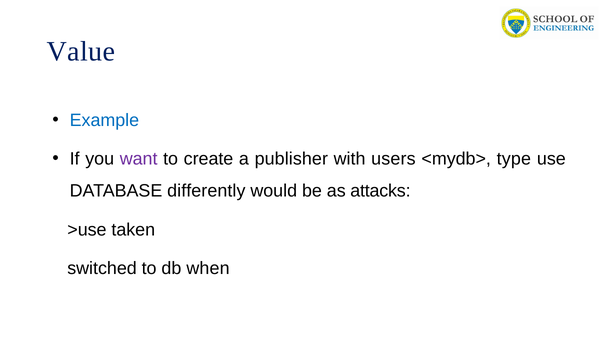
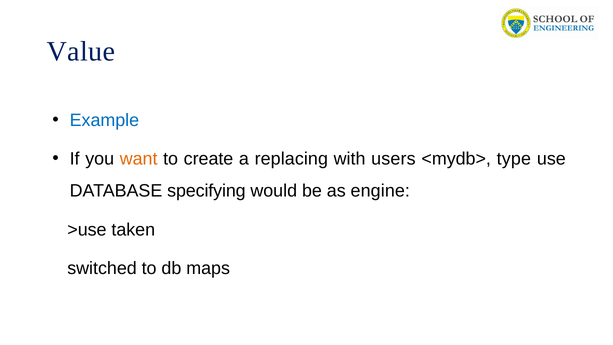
want colour: purple -> orange
publisher: publisher -> replacing
differently: differently -> specifying
attacks: attacks -> engine
when: when -> maps
